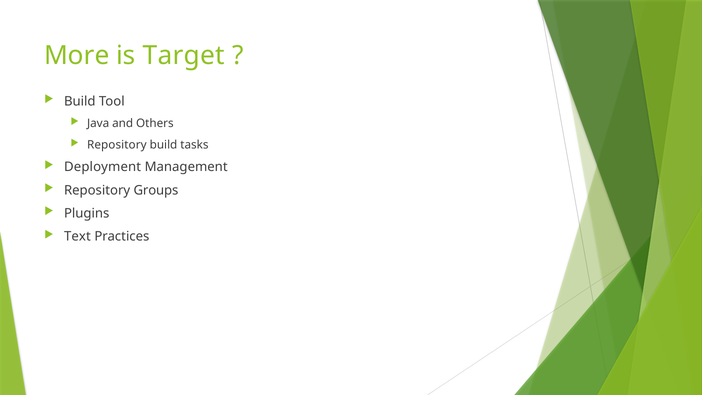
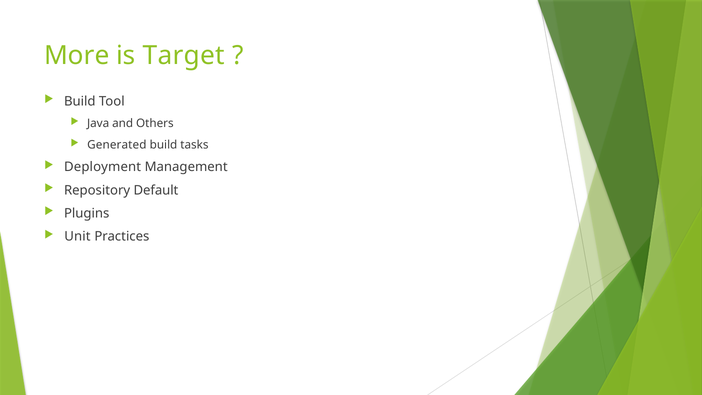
Repository at (117, 145): Repository -> Generated
Groups: Groups -> Default
Text: Text -> Unit
